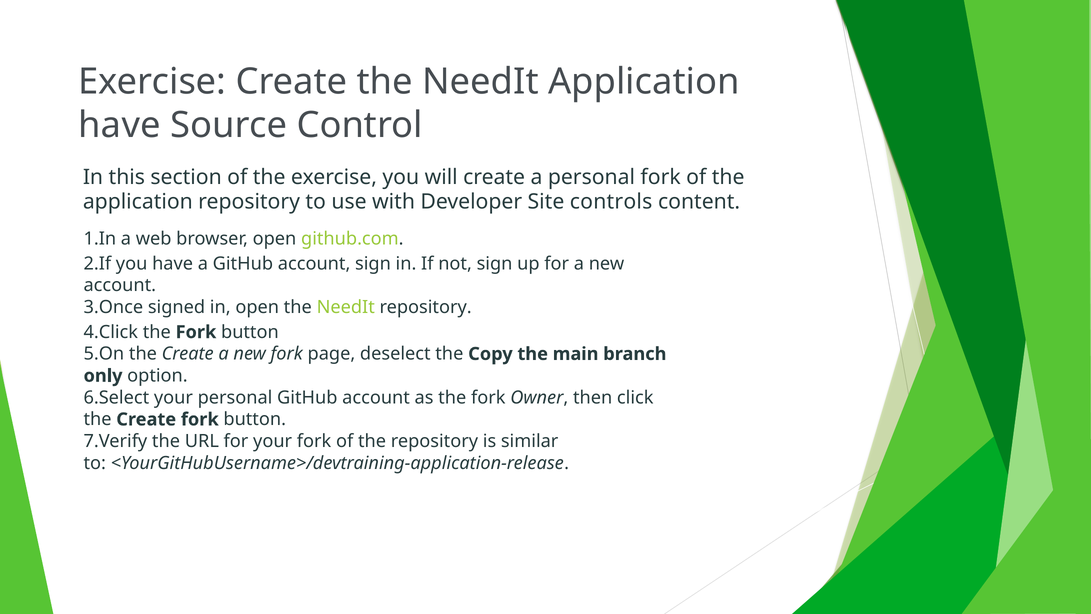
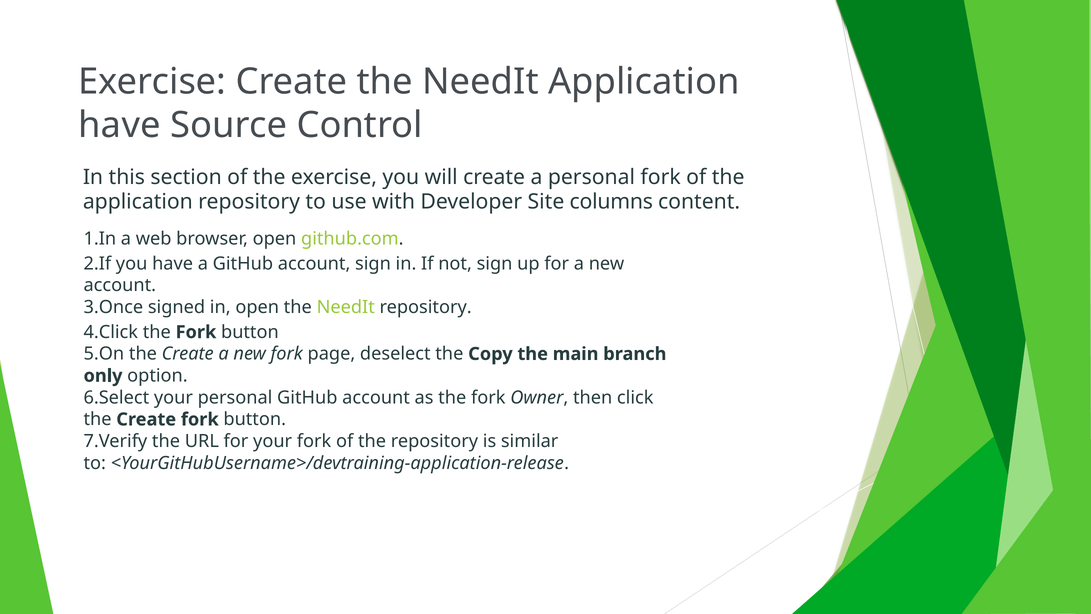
controls: controls -> columns
